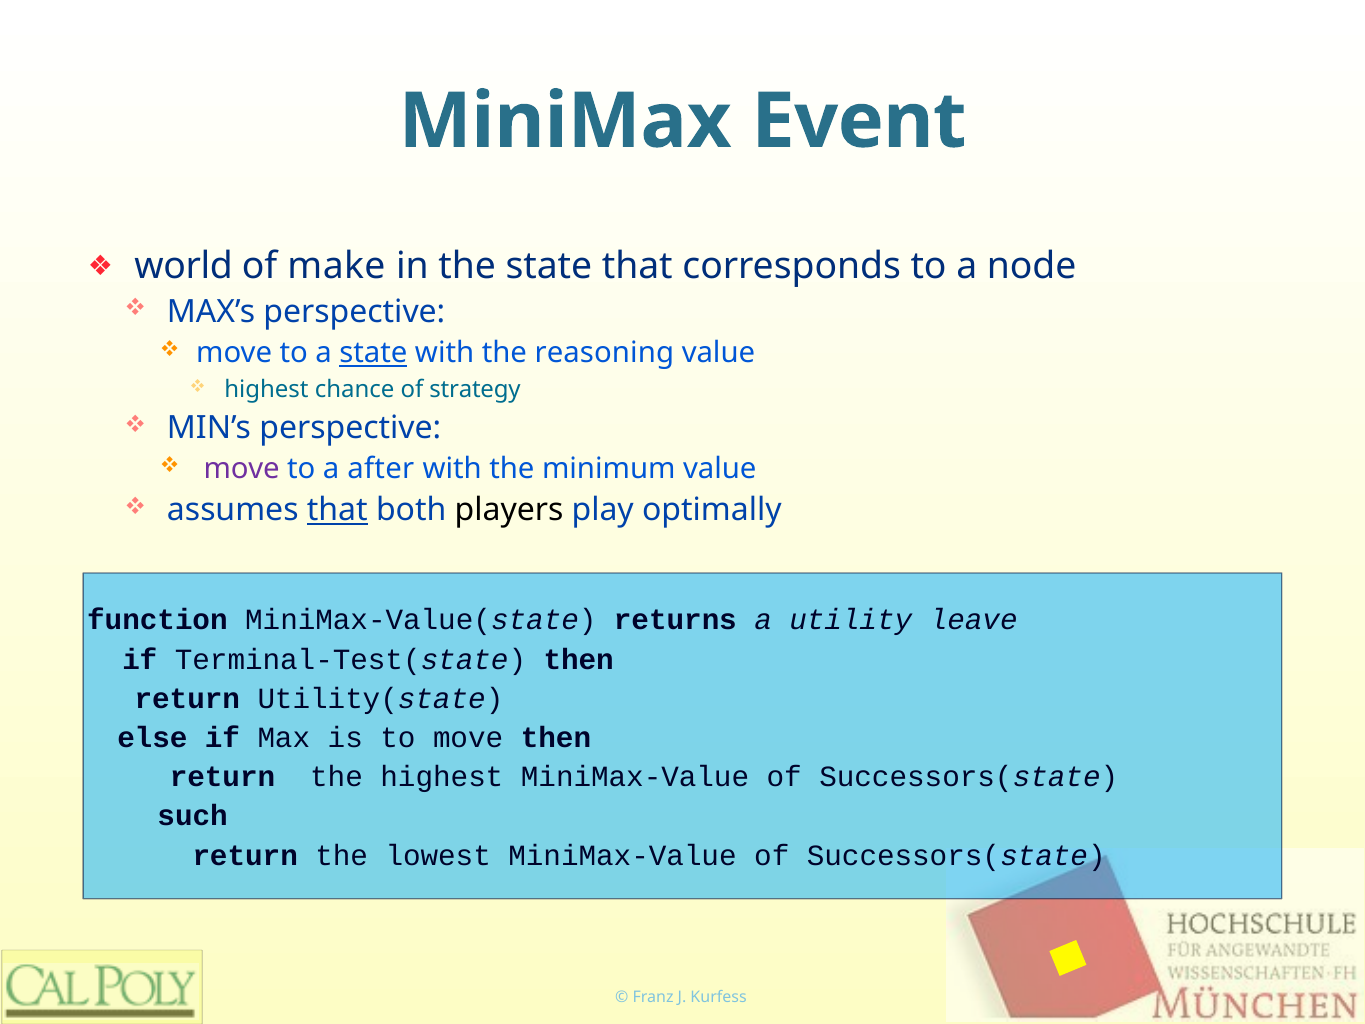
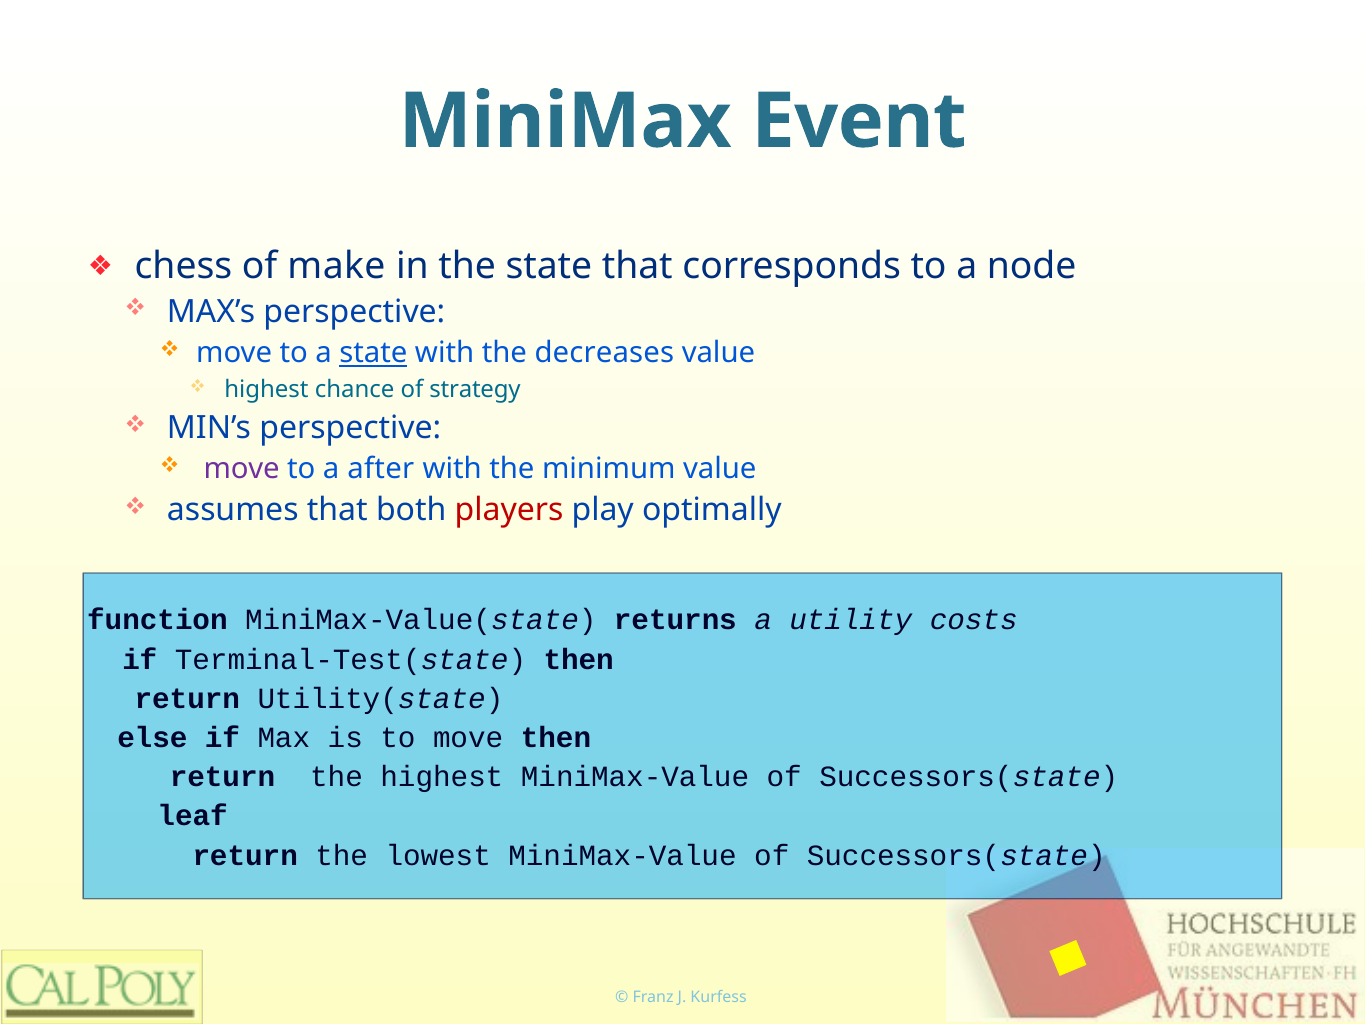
world: world -> chess
reasoning: reasoning -> decreases
that at (337, 510) underline: present -> none
players colour: black -> red
leave: leave -> costs
such: such -> leaf
